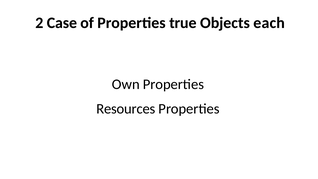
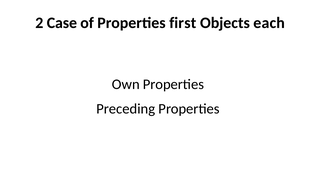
true: true -> first
Resources: Resources -> Preceding
